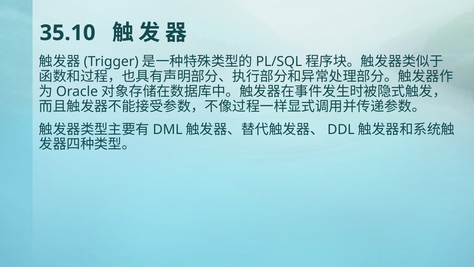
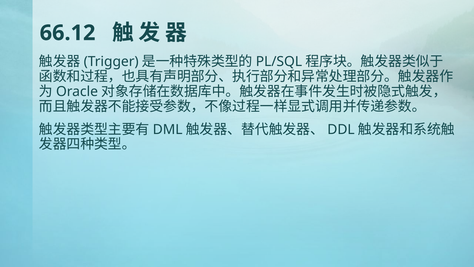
35.10: 35.10 -> 66.12
